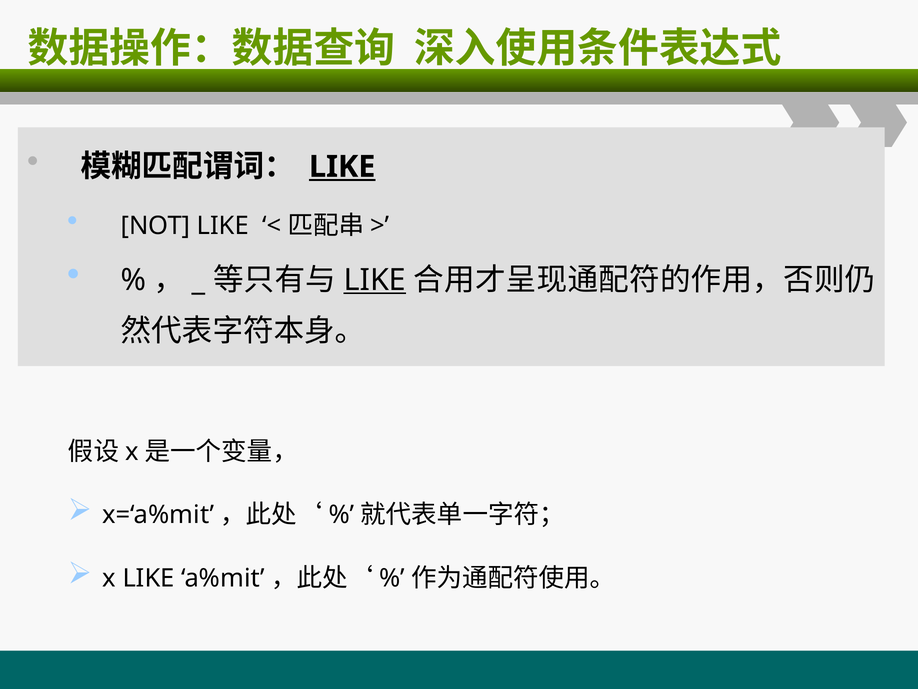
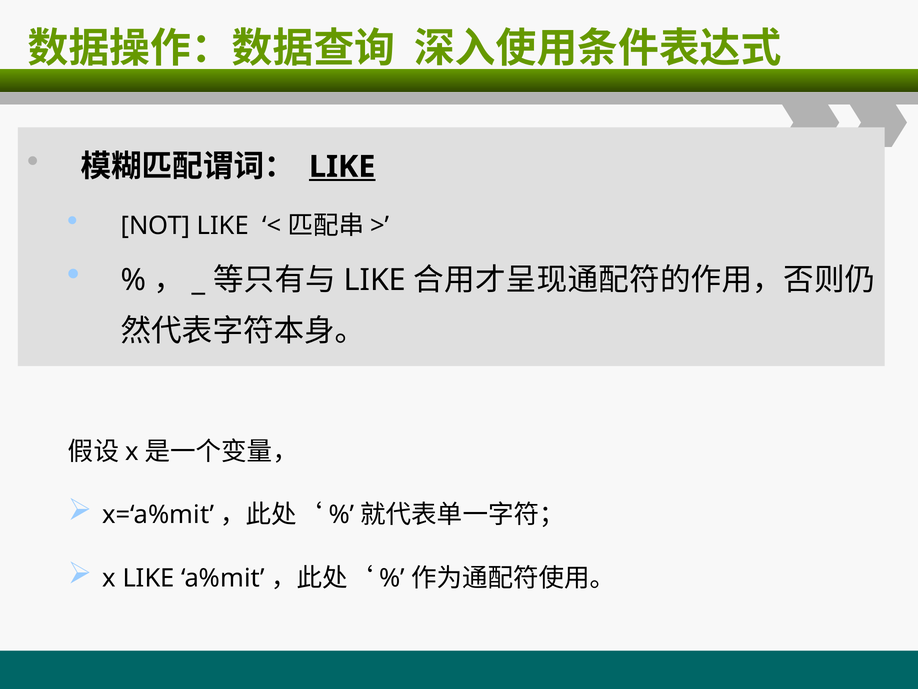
LIKE at (375, 280) underline: present -> none
